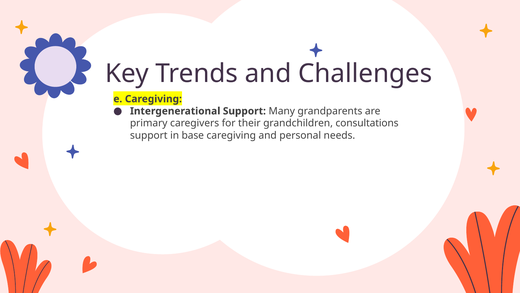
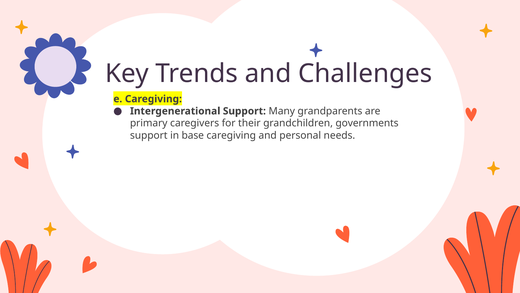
consultations: consultations -> governments
